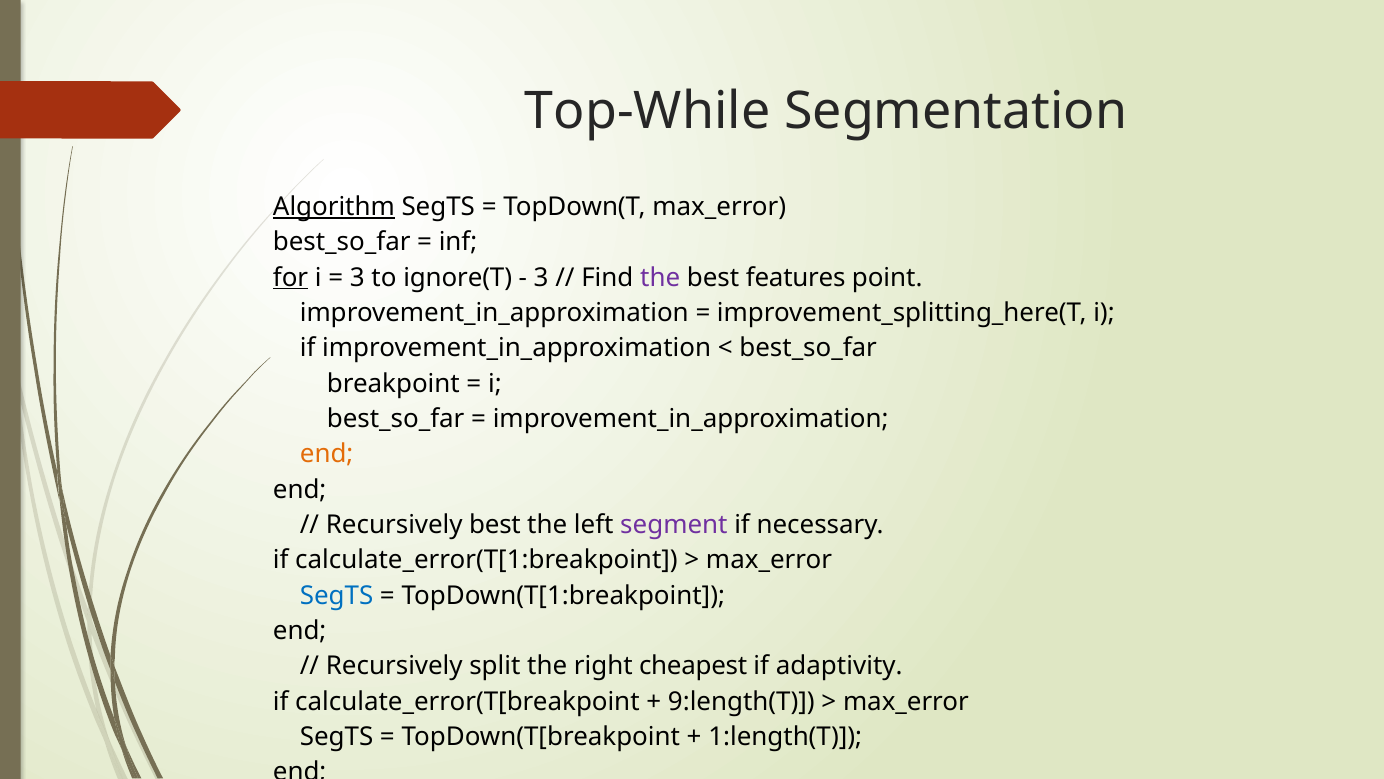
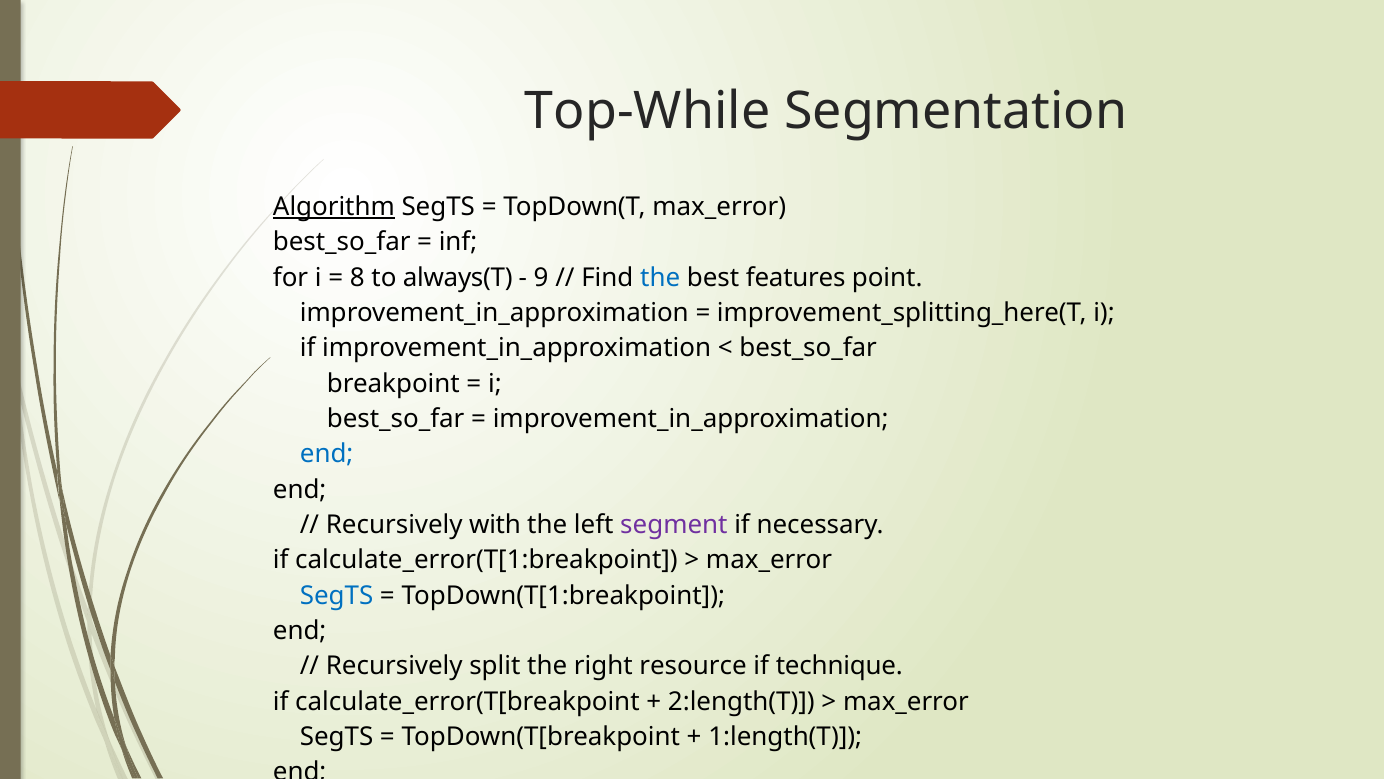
for underline: present -> none
3 at (357, 277): 3 -> 8
ignore(T: ignore(T -> always(T
3 at (541, 277): 3 -> 9
the at (660, 277) colour: purple -> blue
end at (327, 454) colour: orange -> blue
Recursively best: best -> with
cheapest: cheapest -> resource
adaptivity: adaptivity -> technique
9:length(T: 9:length(T -> 2:length(T
